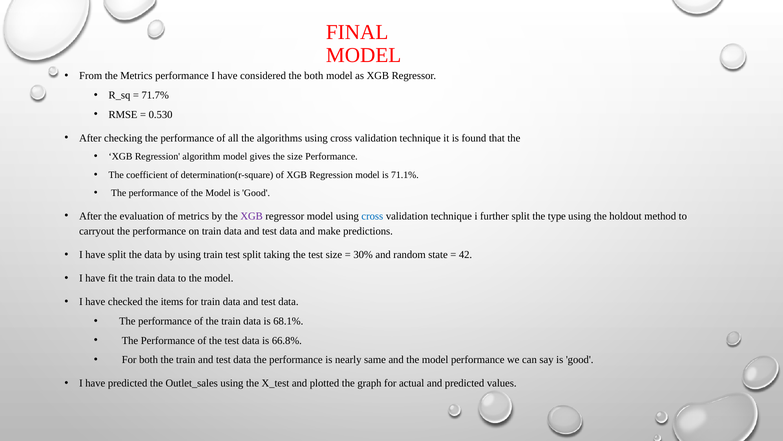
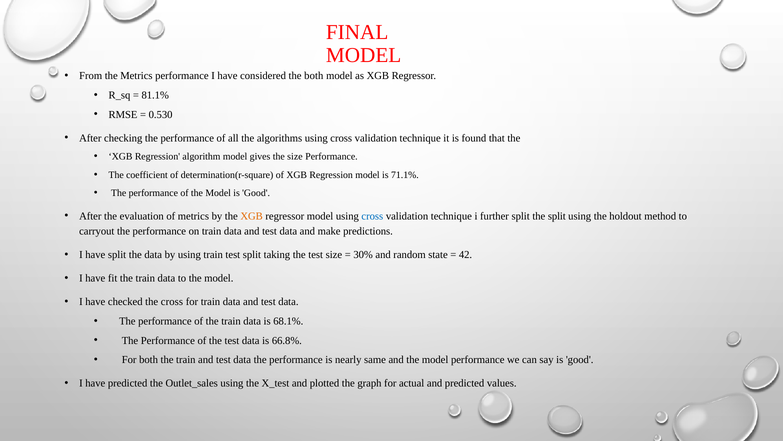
71.7%: 71.7% -> 81.1%
XGB at (252, 216) colour: purple -> orange
the type: type -> split
the items: items -> cross
